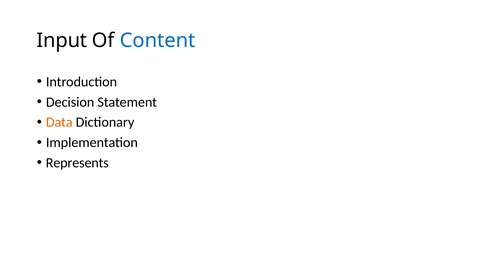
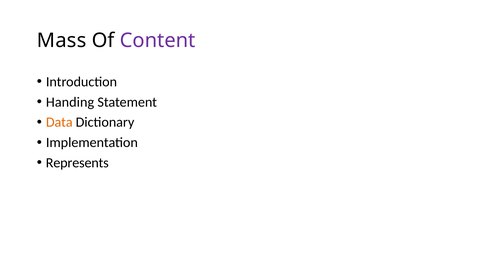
Input: Input -> Mass
Content colour: blue -> purple
Decision: Decision -> Handing
